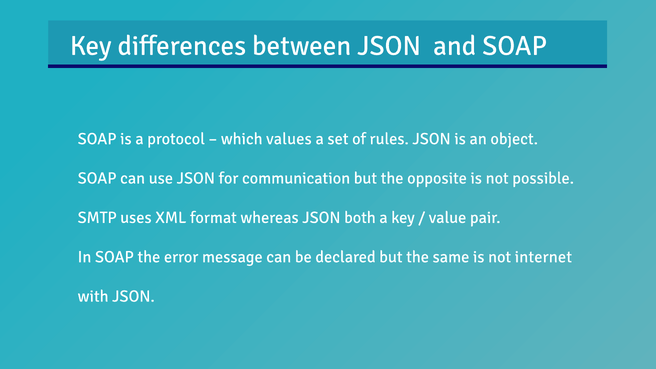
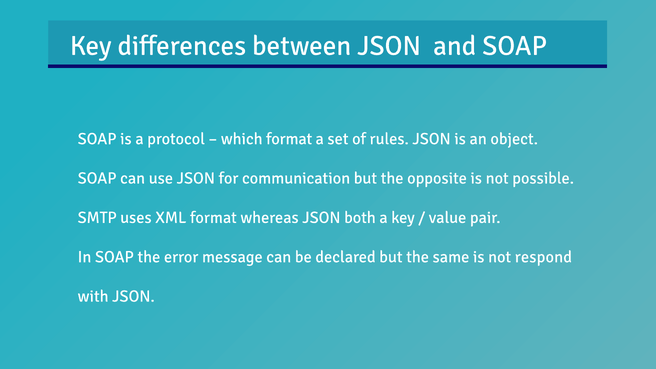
which values: values -> format
internet: internet -> respond
